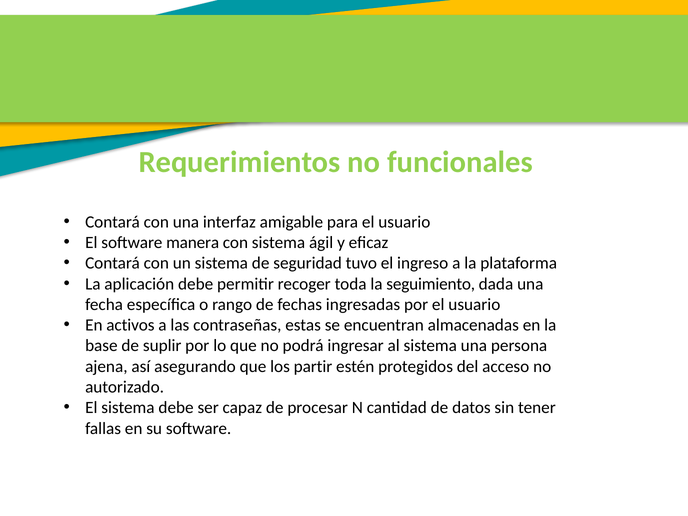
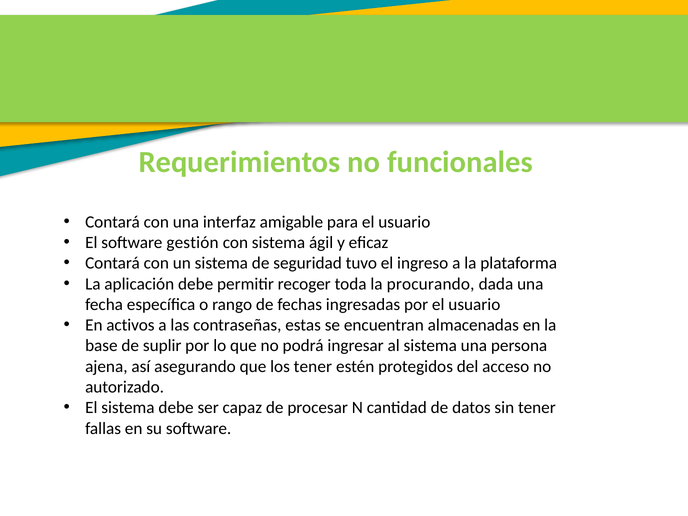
manera: manera -> gestión
seguimiento: seguimiento -> procurando
los partir: partir -> tener
